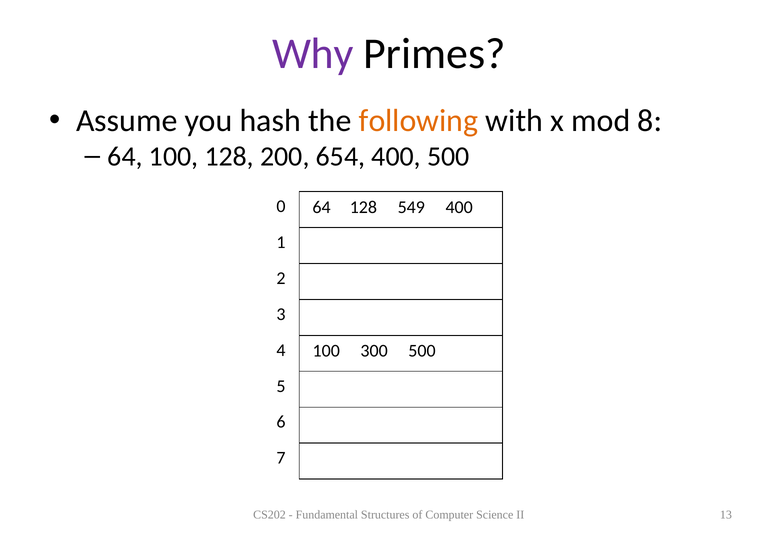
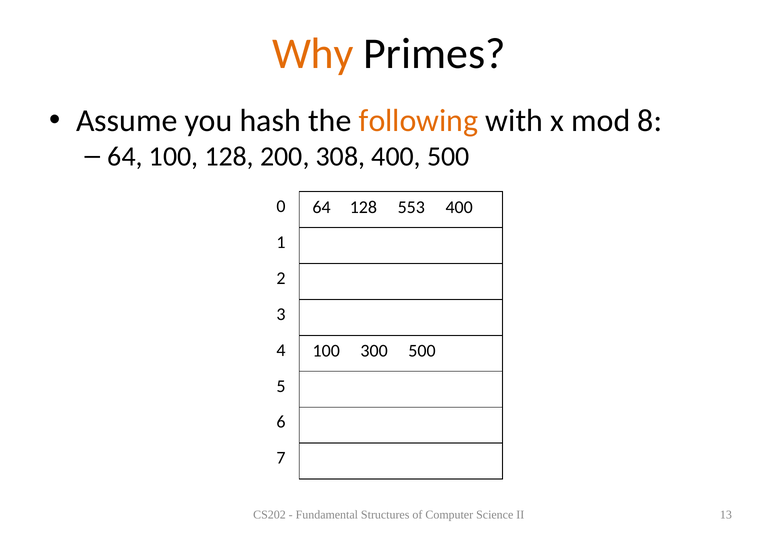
Why colour: purple -> orange
654: 654 -> 308
549: 549 -> 553
